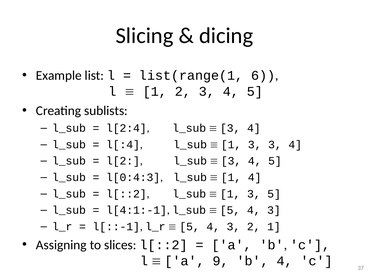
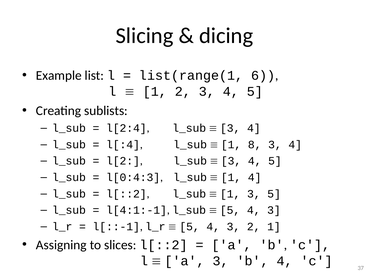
3 at (255, 144): 3 -> 8
a 9: 9 -> 3
